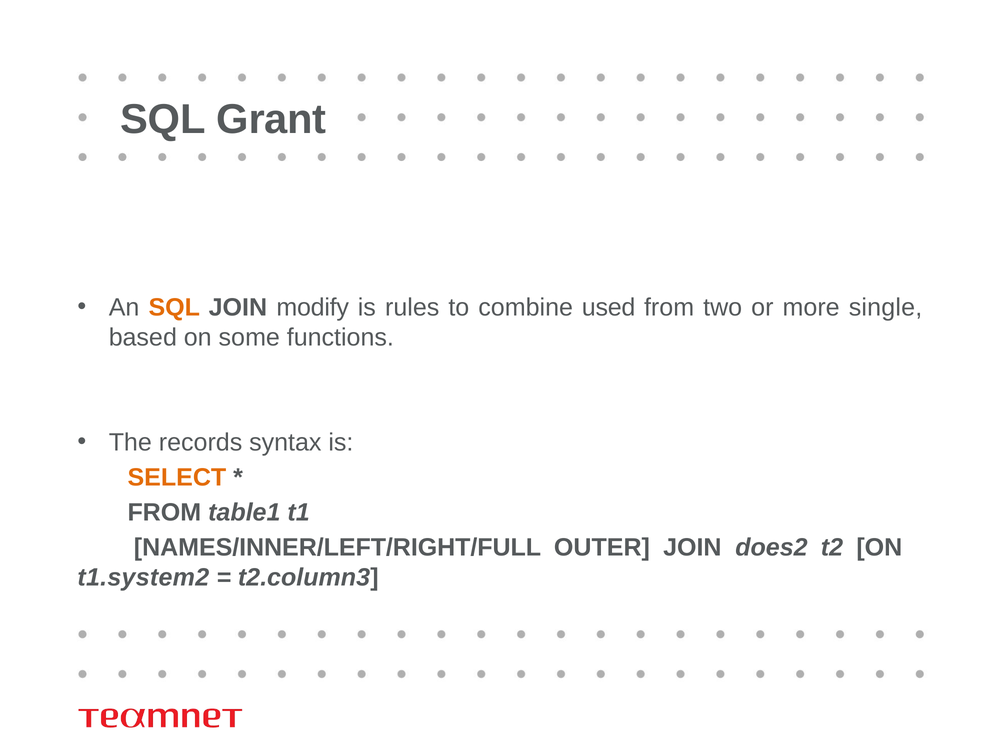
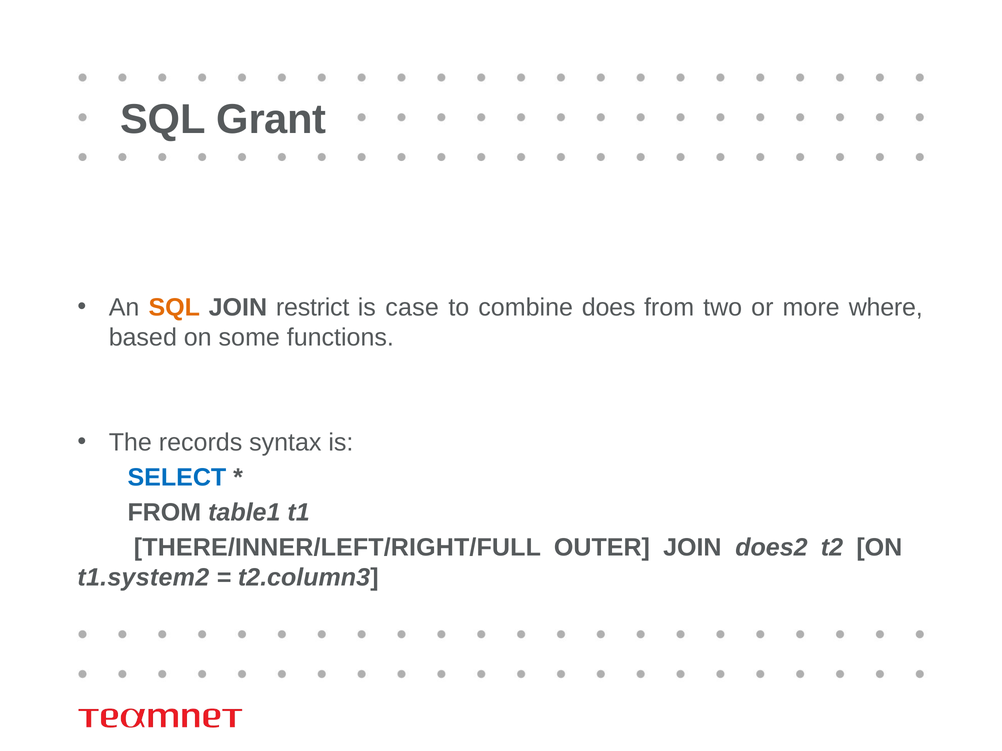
modify: modify -> restrict
rules: rules -> case
used: used -> does
single: single -> where
SELECT colour: orange -> blue
NAMES/INNER/LEFT/RIGHT/FULL: NAMES/INNER/LEFT/RIGHT/FULL -> THERE/INNER/LEFT/RIGHT/FULL
